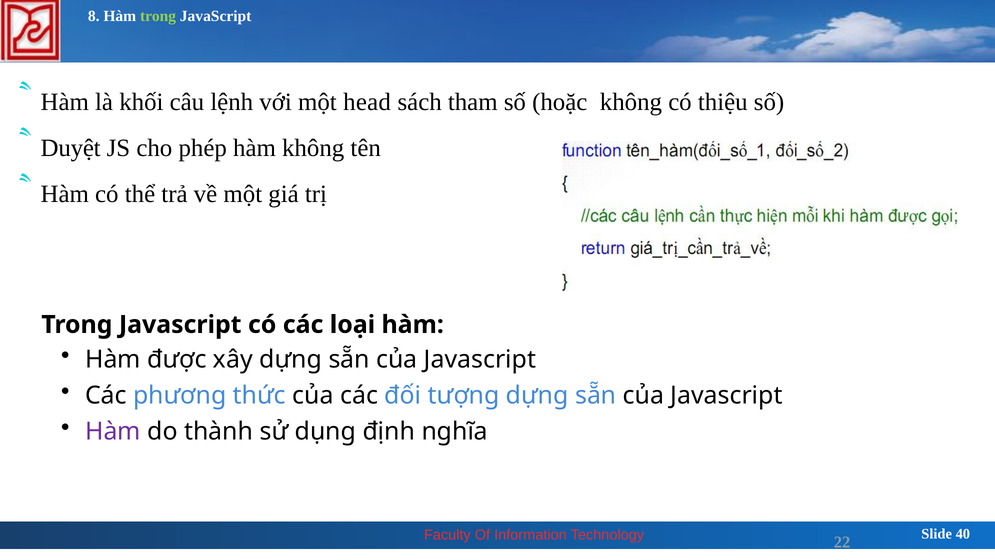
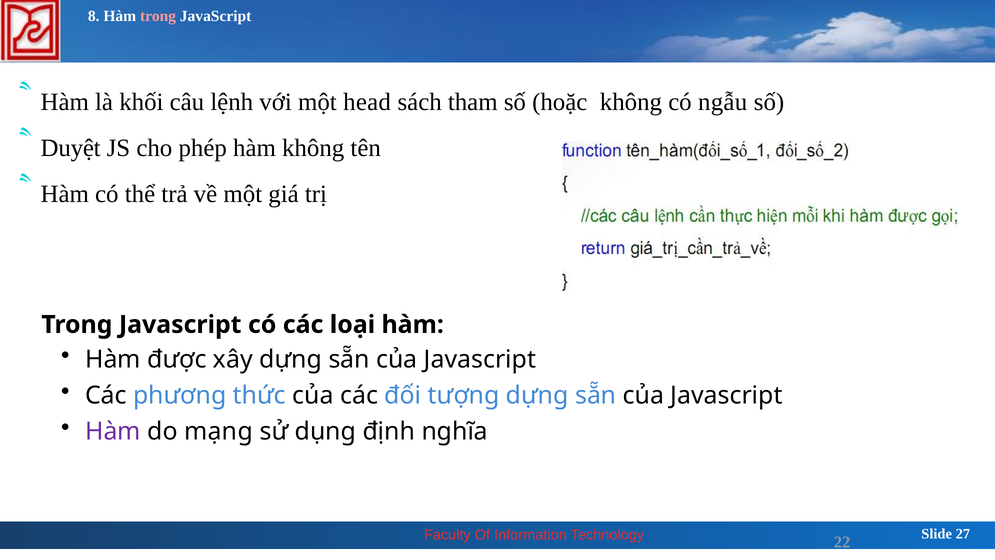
trong at (158, 16) colour: light green -> pink
thiệu: thiệu -> ngẫu
thành: thành -> mạng
40: 40 -> 27
